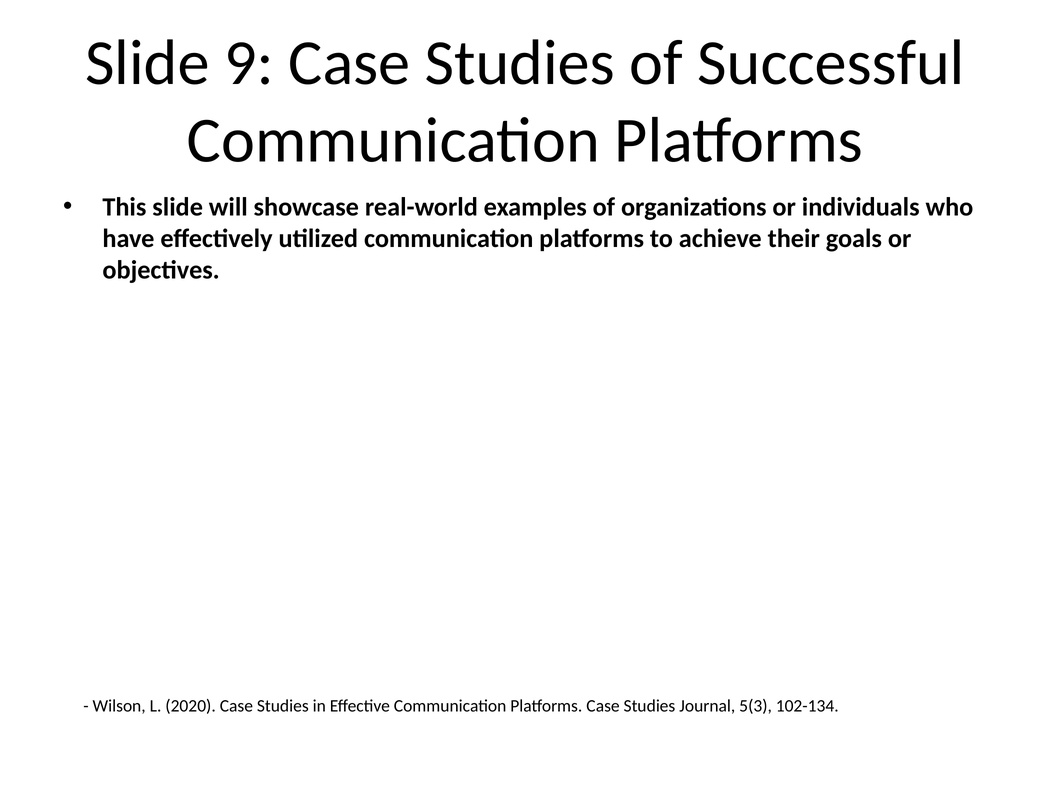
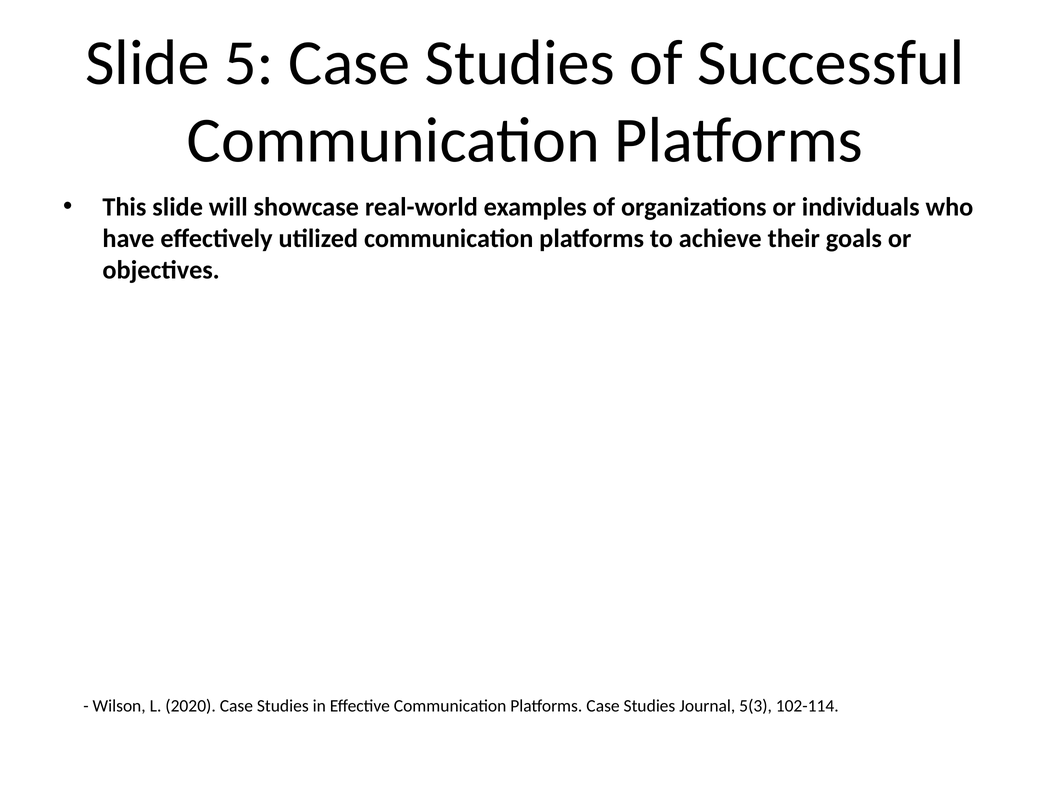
9: 9 -> 5
102-134: 102-134 -> 102-114
